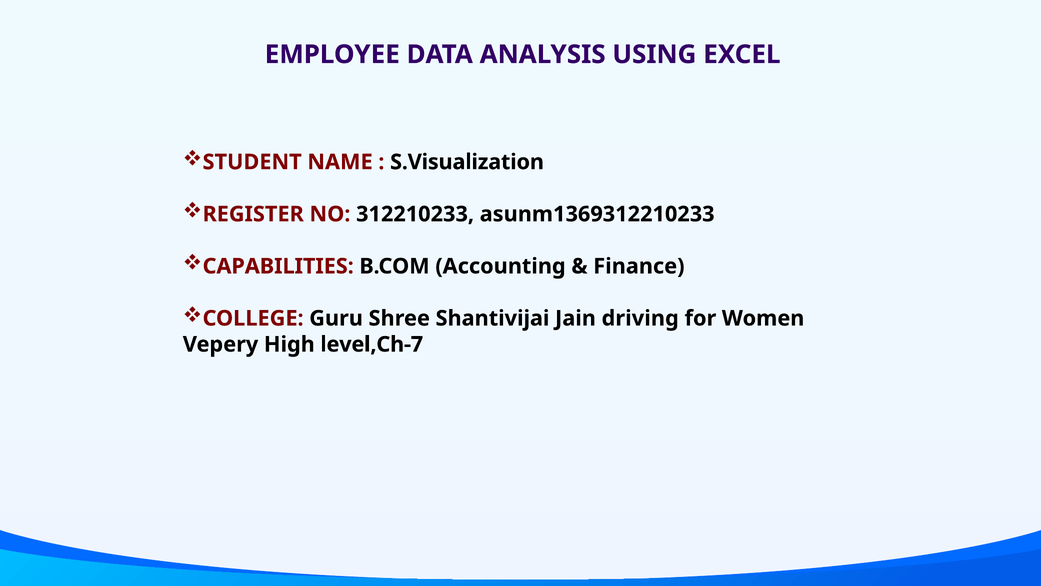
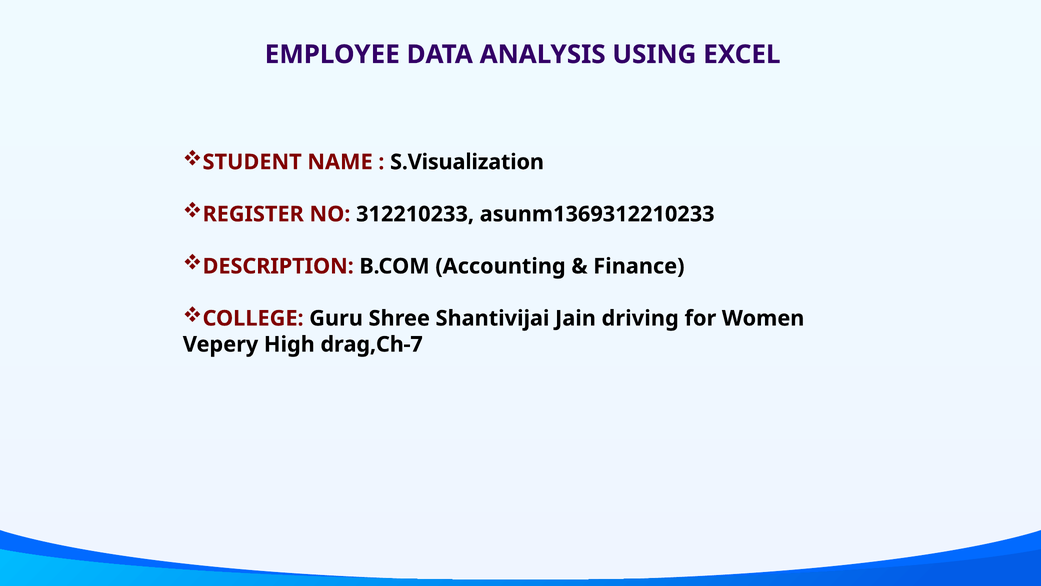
CAPABILITIES: CAPABILITIES -> DESCRIPTION
level,Ch-7: level,Ch-7 -> drag,Ch-7
